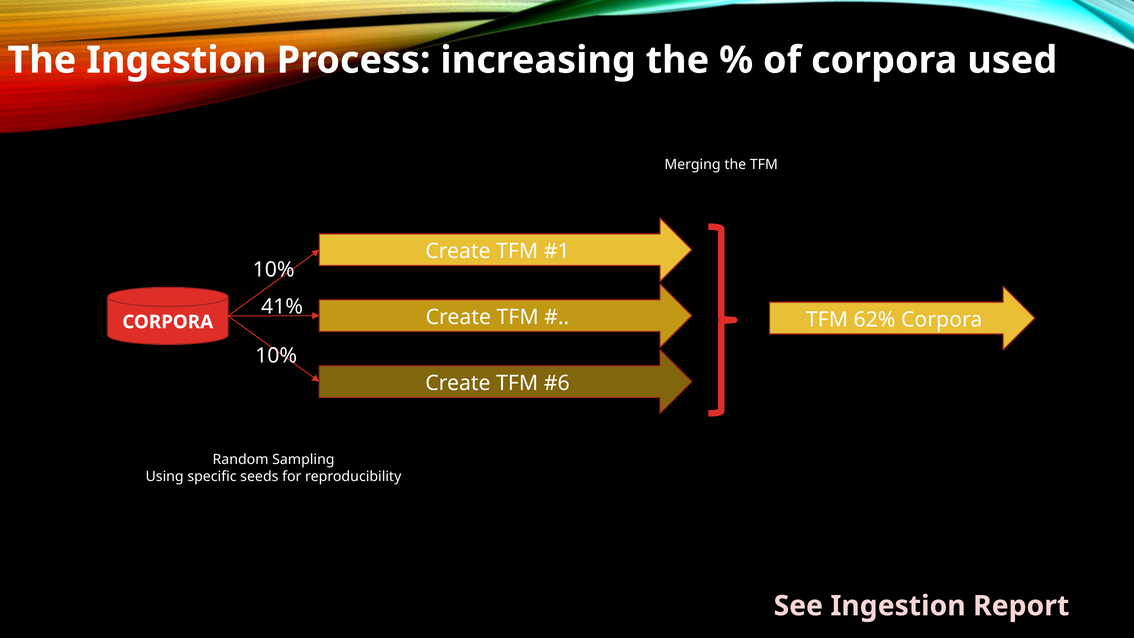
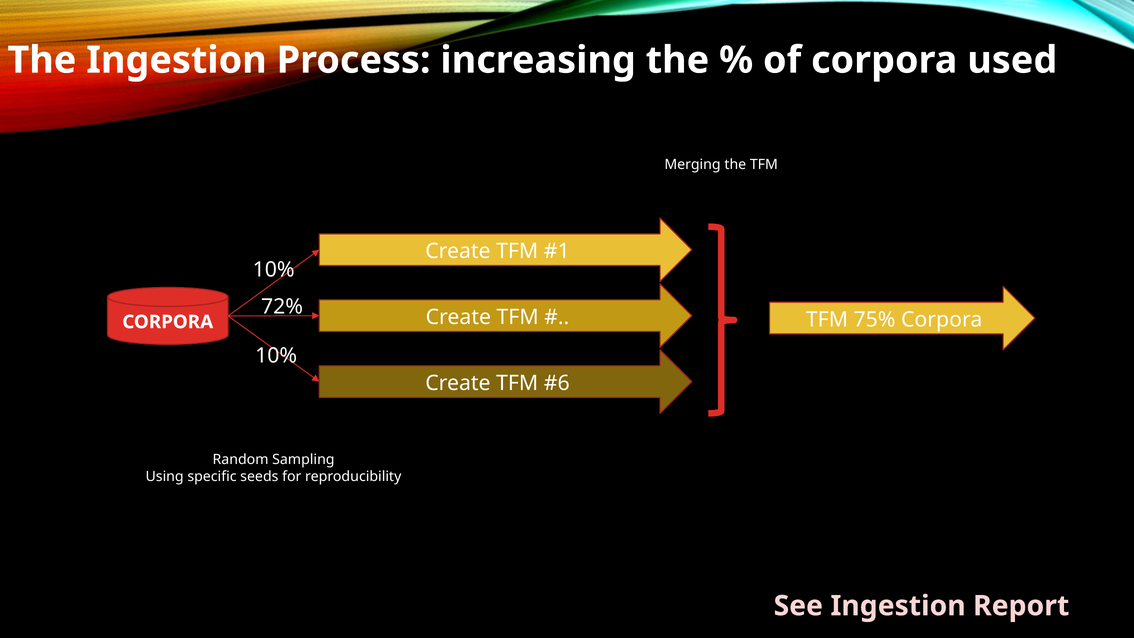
41%: 41% -> 72%
62%: 62% -> 75%
